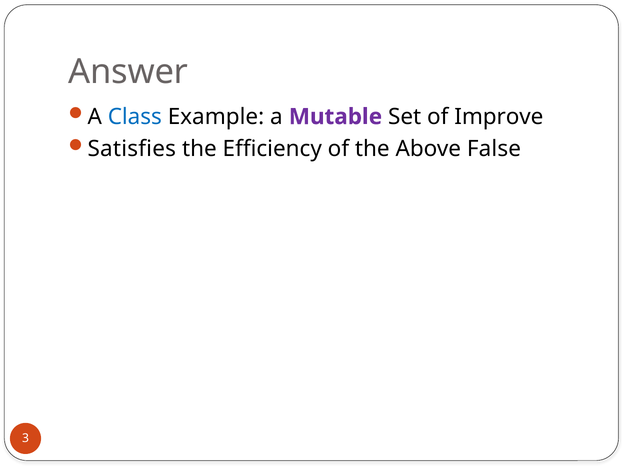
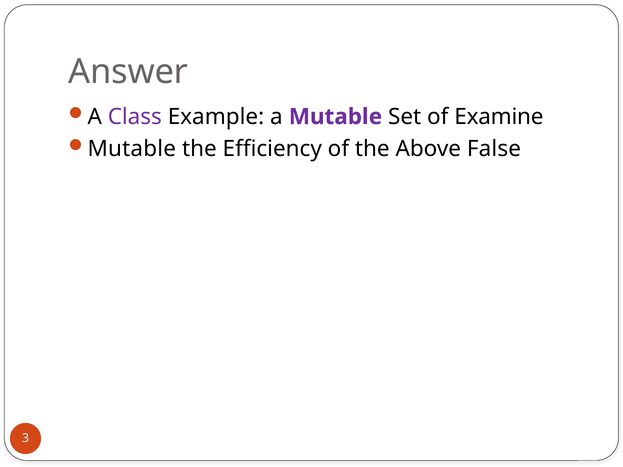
Class colour: blue -> purple
Improve: Improve -> Examine
Satisfies at (132, 149): Satisfies -> Mutable
